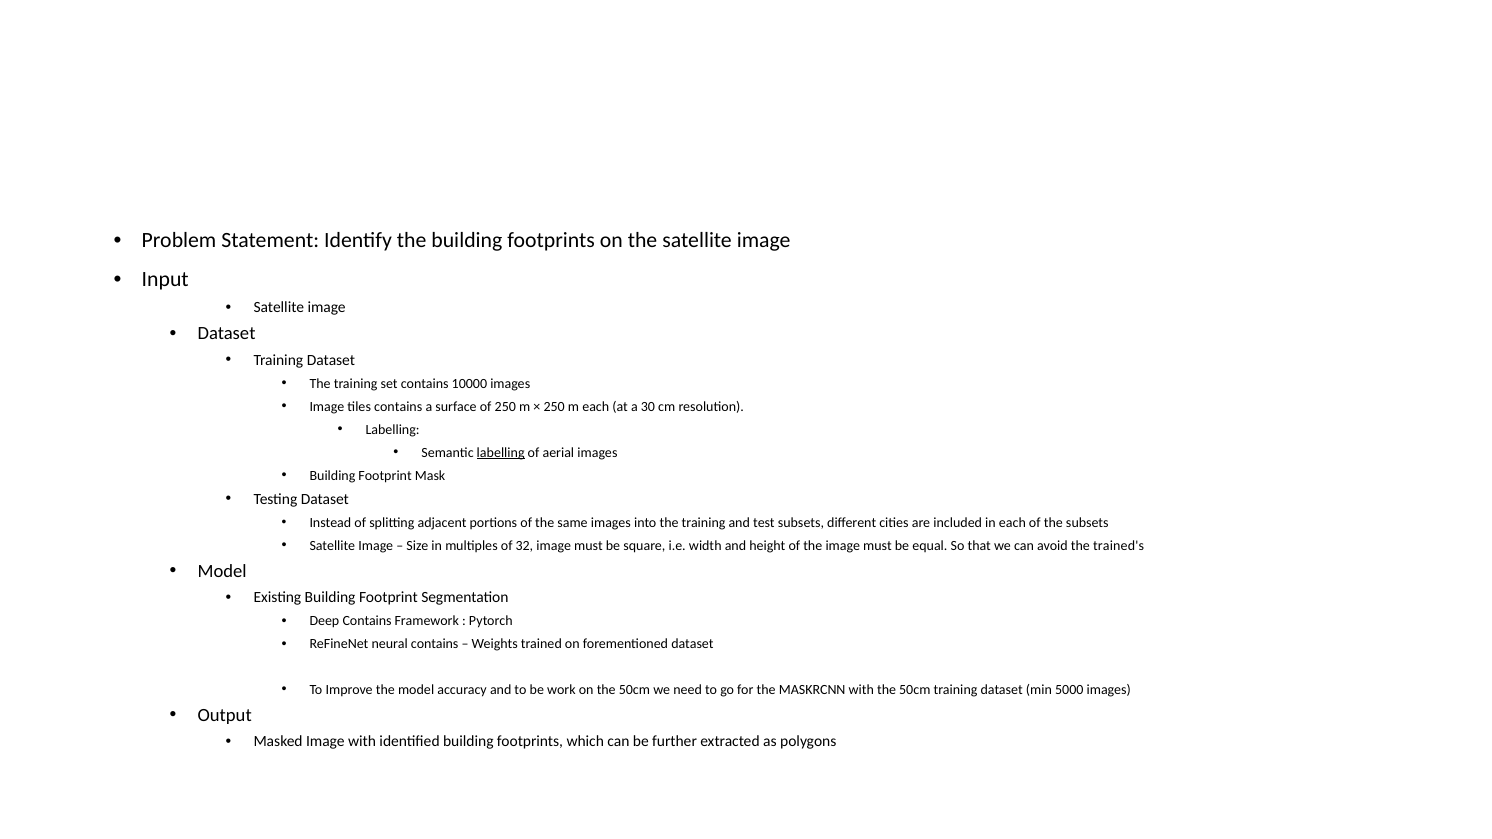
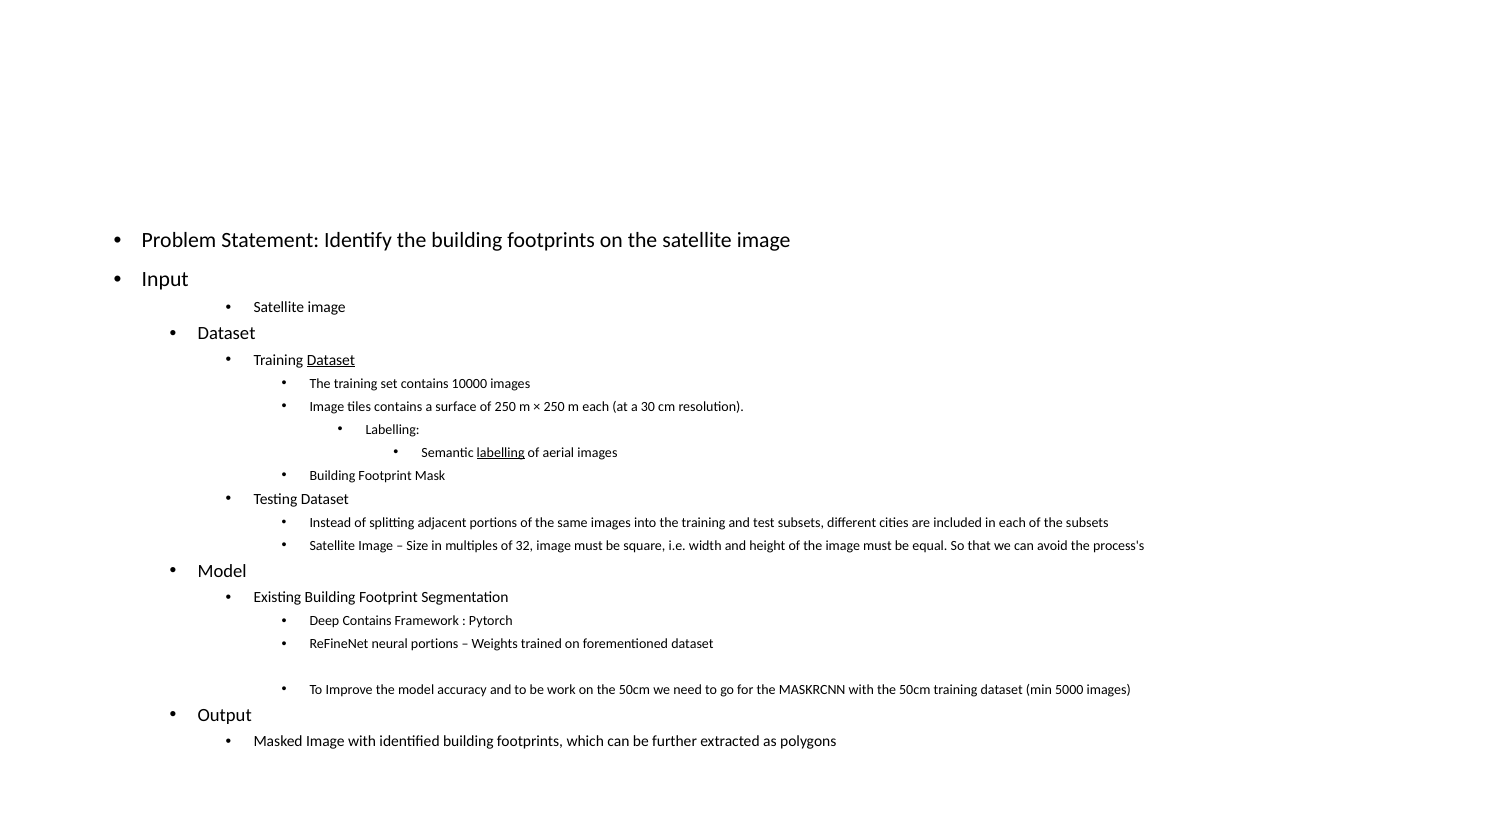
Dataset at (331, 360) underline: none -> present
trained's: trained's -> process's
neural contains: contains -> portions
